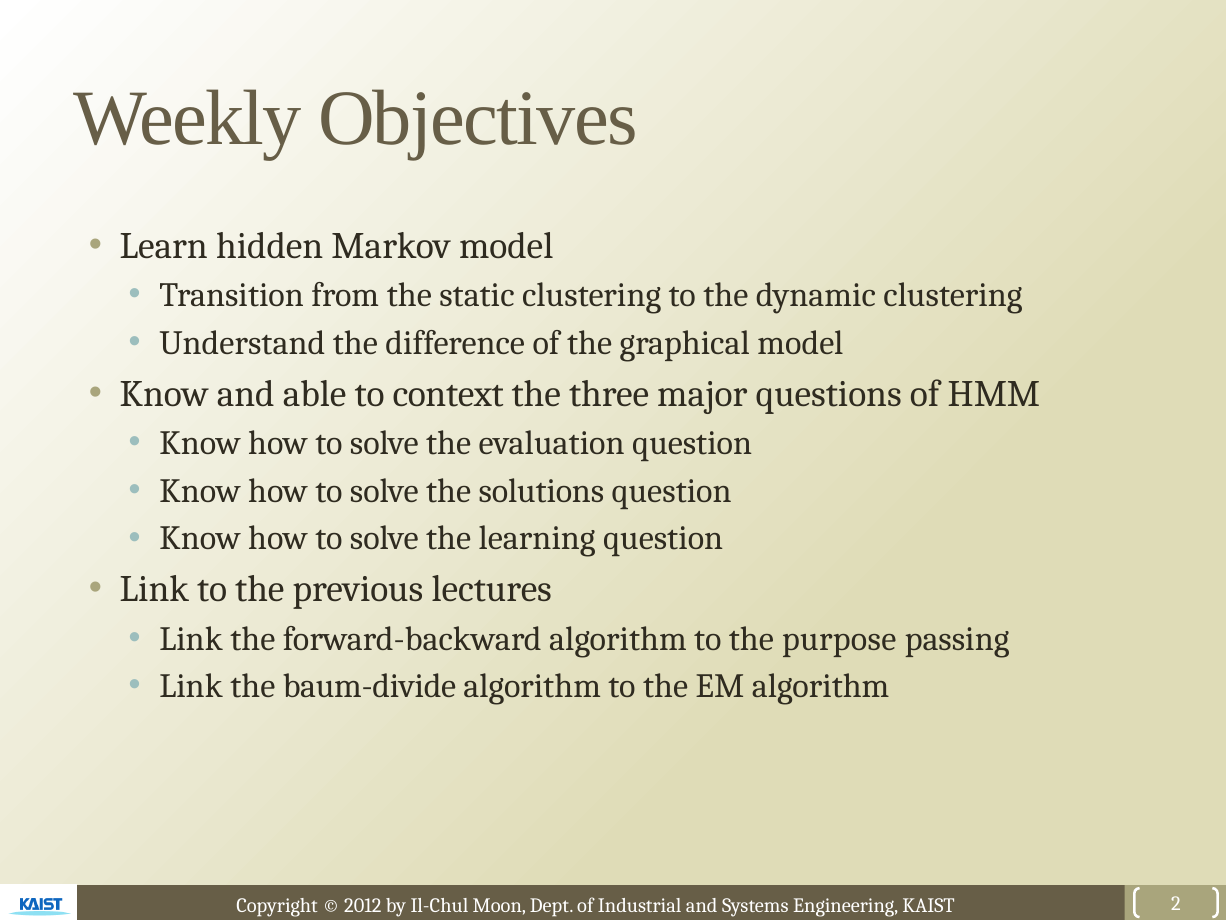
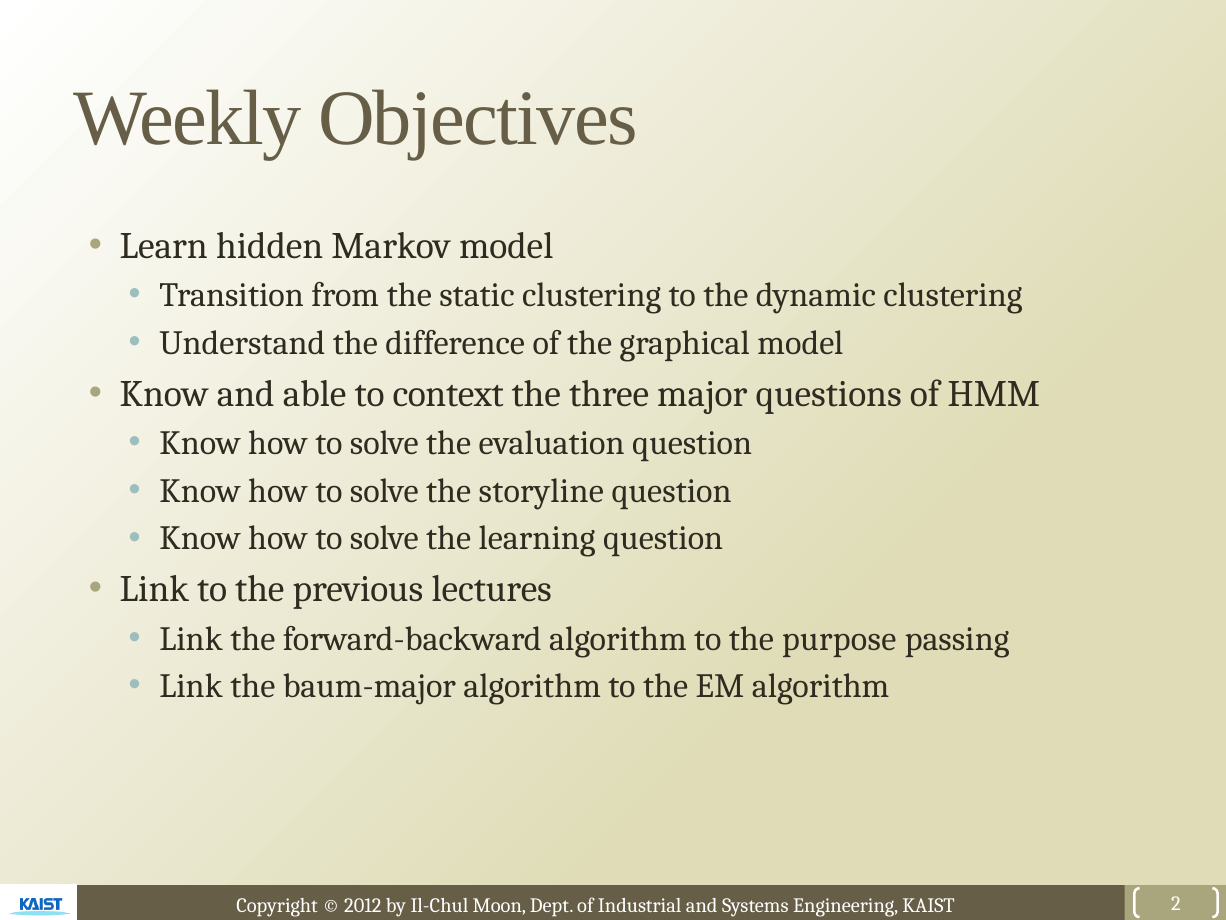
solutions: solutions -> storyline
baum-divide: baum-divide -> baum-major
